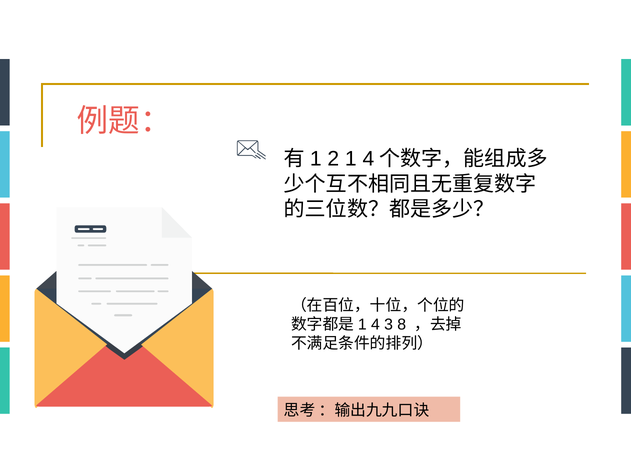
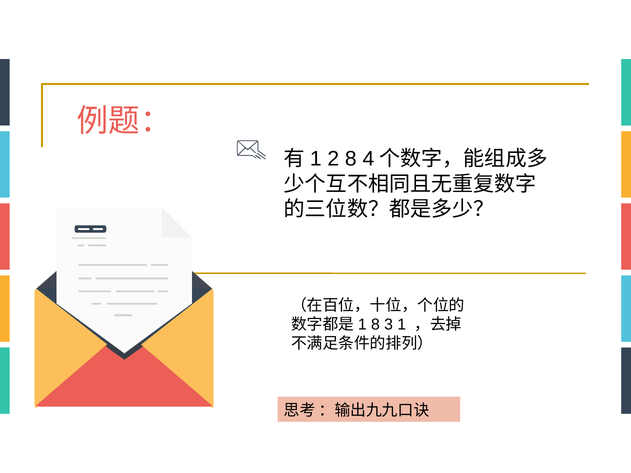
2 1: 1 -> 8
4 at (375, 325): 4 -> 8
8: 8 -> 1
